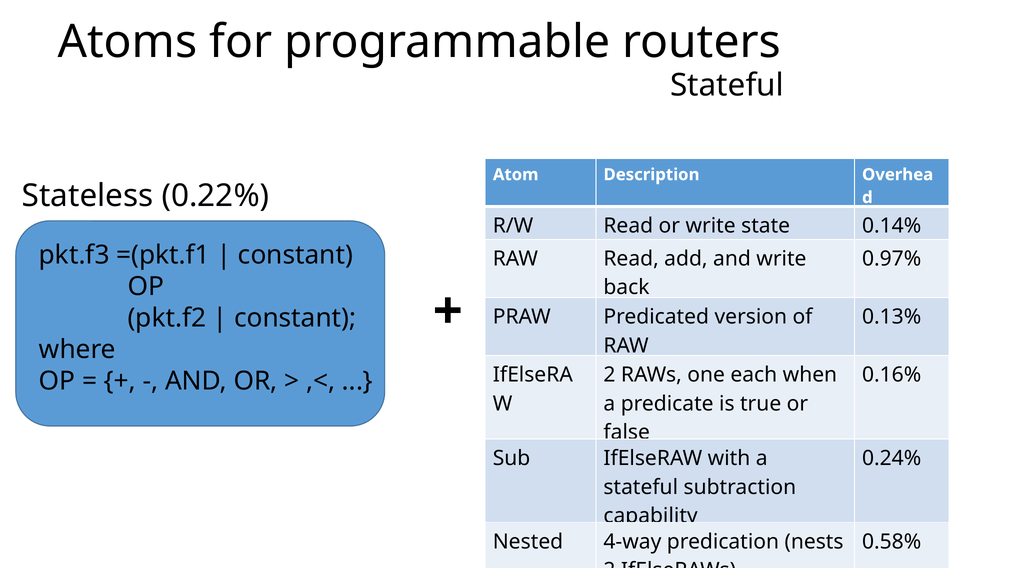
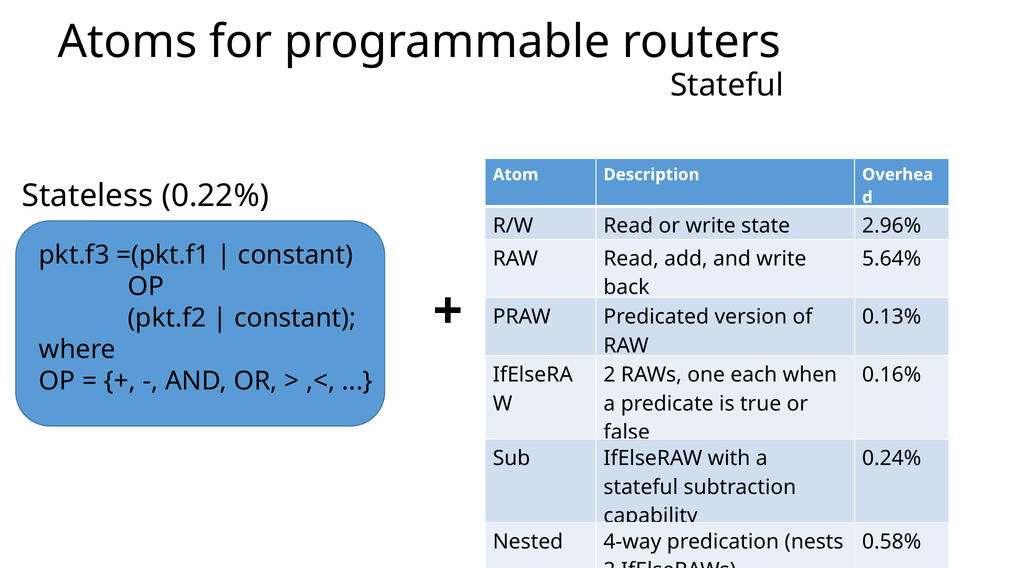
0.14%: 0.14% -> 2.96%
0.97%: 0.97% -> 5.64%
